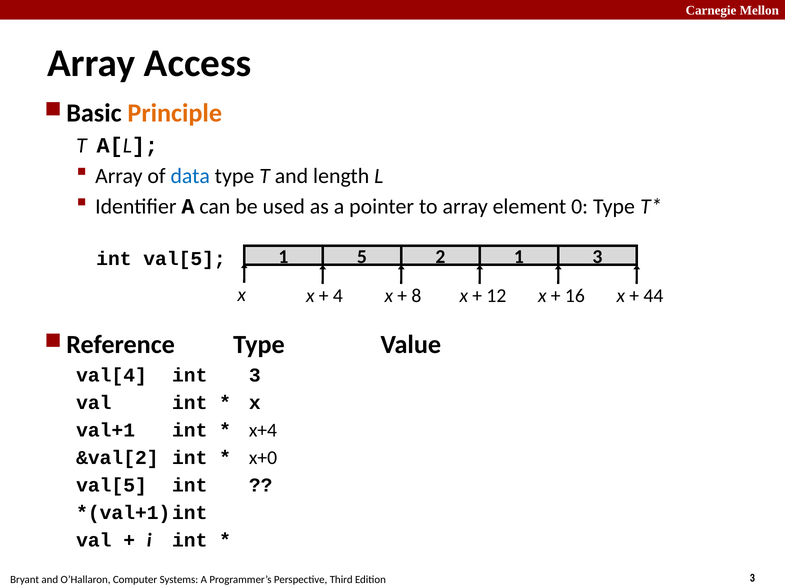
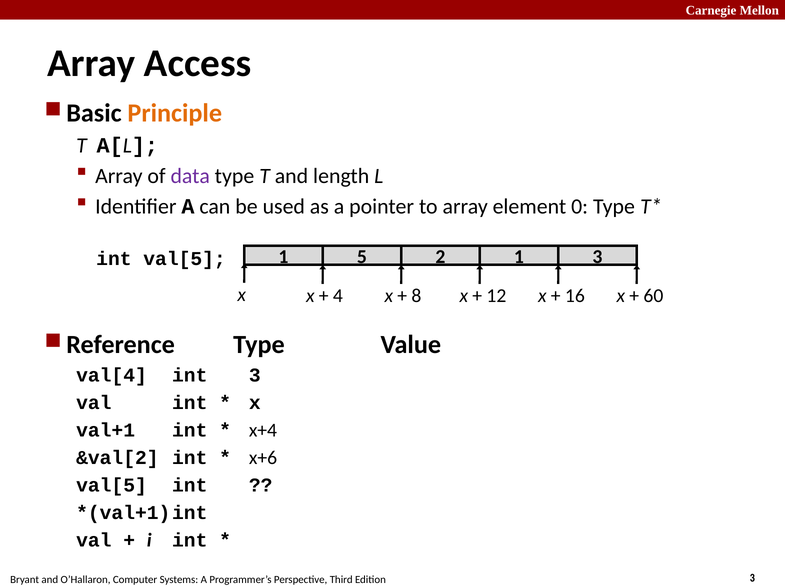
data colour: blue -> purple
44: 44 -> 60
x+0: x+0 -> x+6
